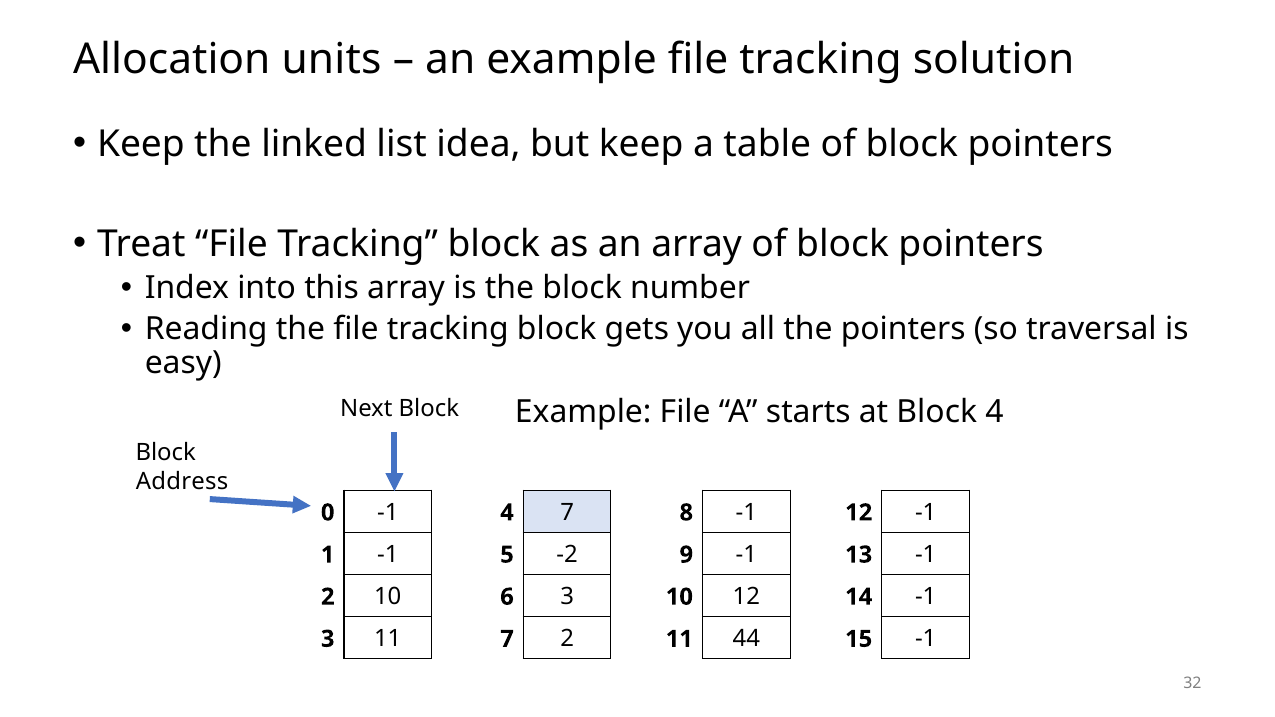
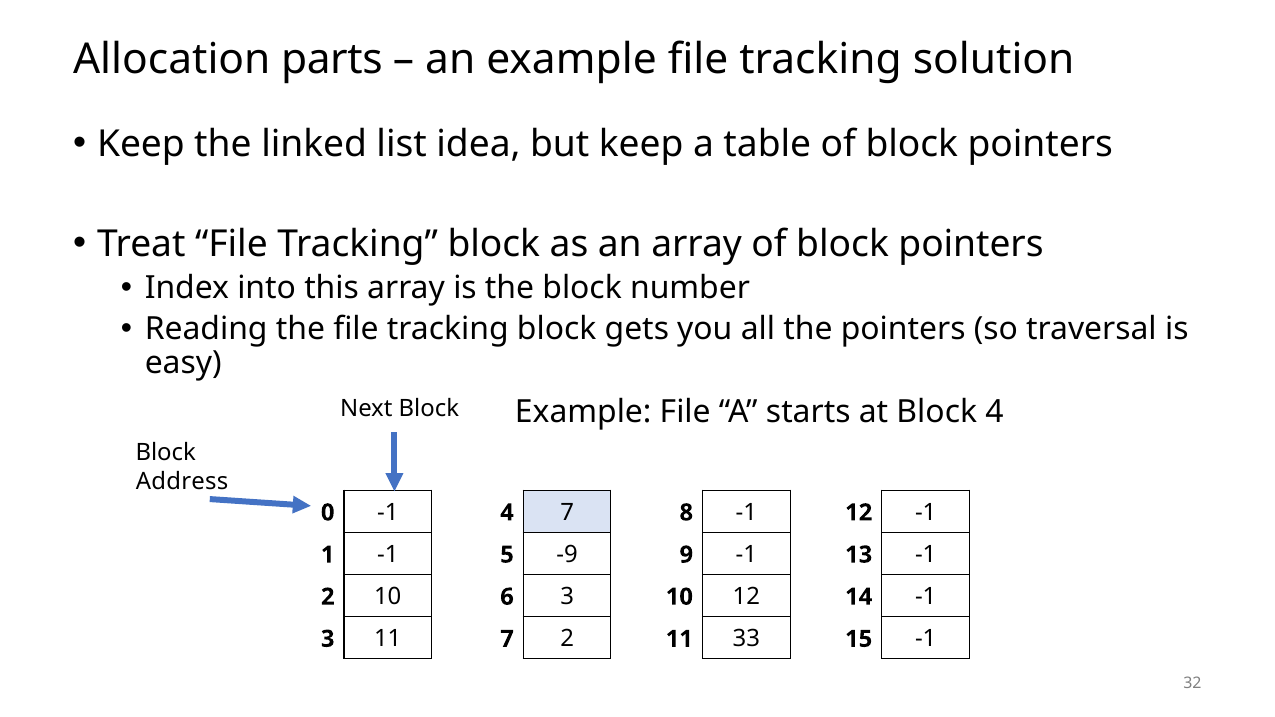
units: units -> parts
-2: -2 -> -9
44: 44 -> 33
